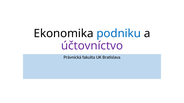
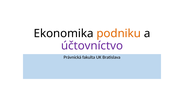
podniku colour: blue -> orange
